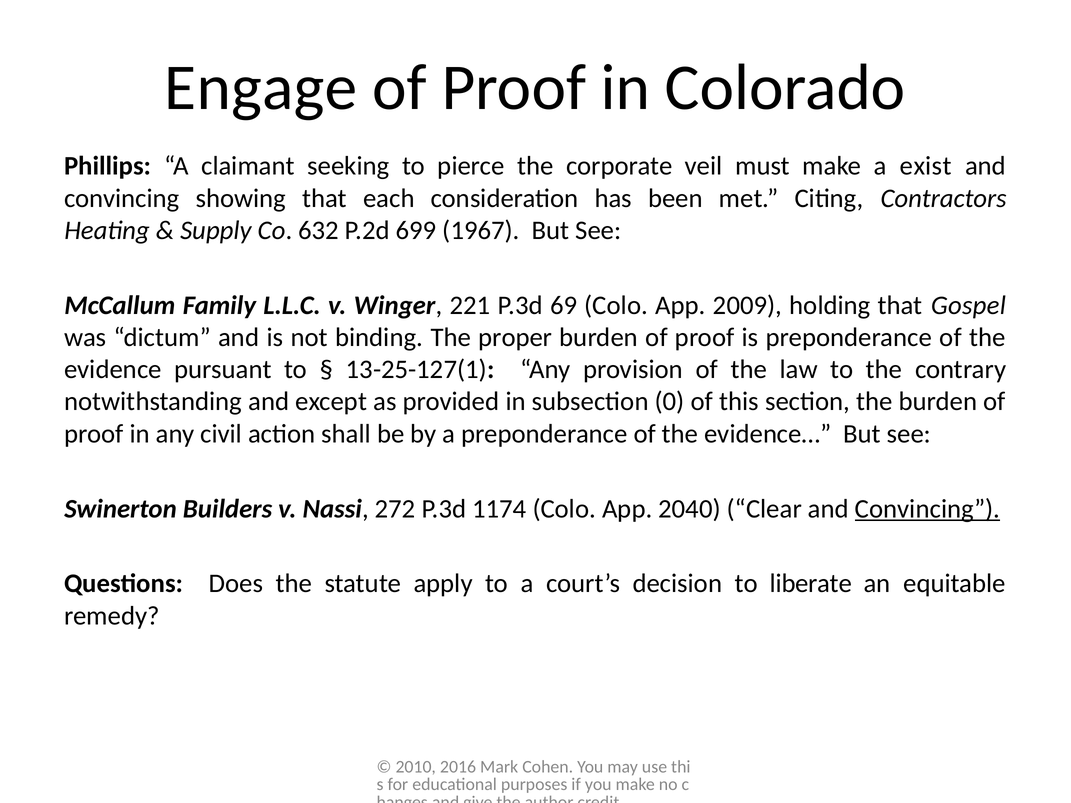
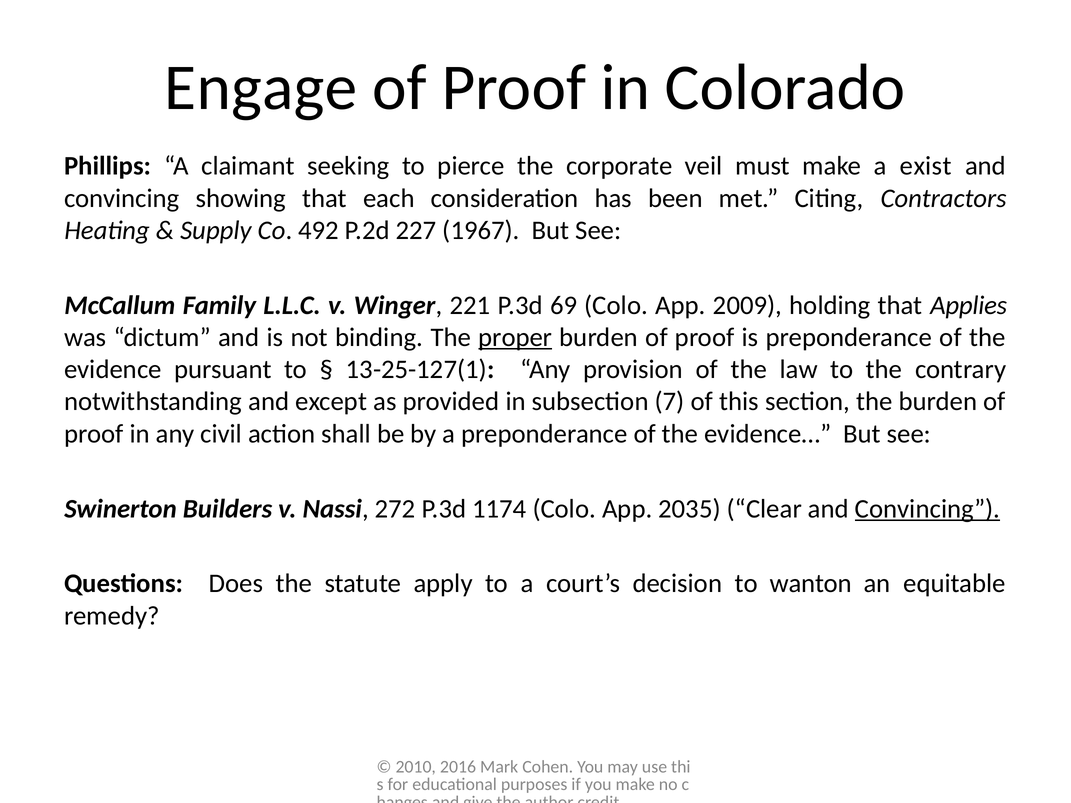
632: 632 -> 492
699: 699 -> 227
Gospel: Gospel -> Applies
proper underline: none -> present
0: 0 -> 7
2040: 2040 -> 2035
liberate: liberate -> wanton
